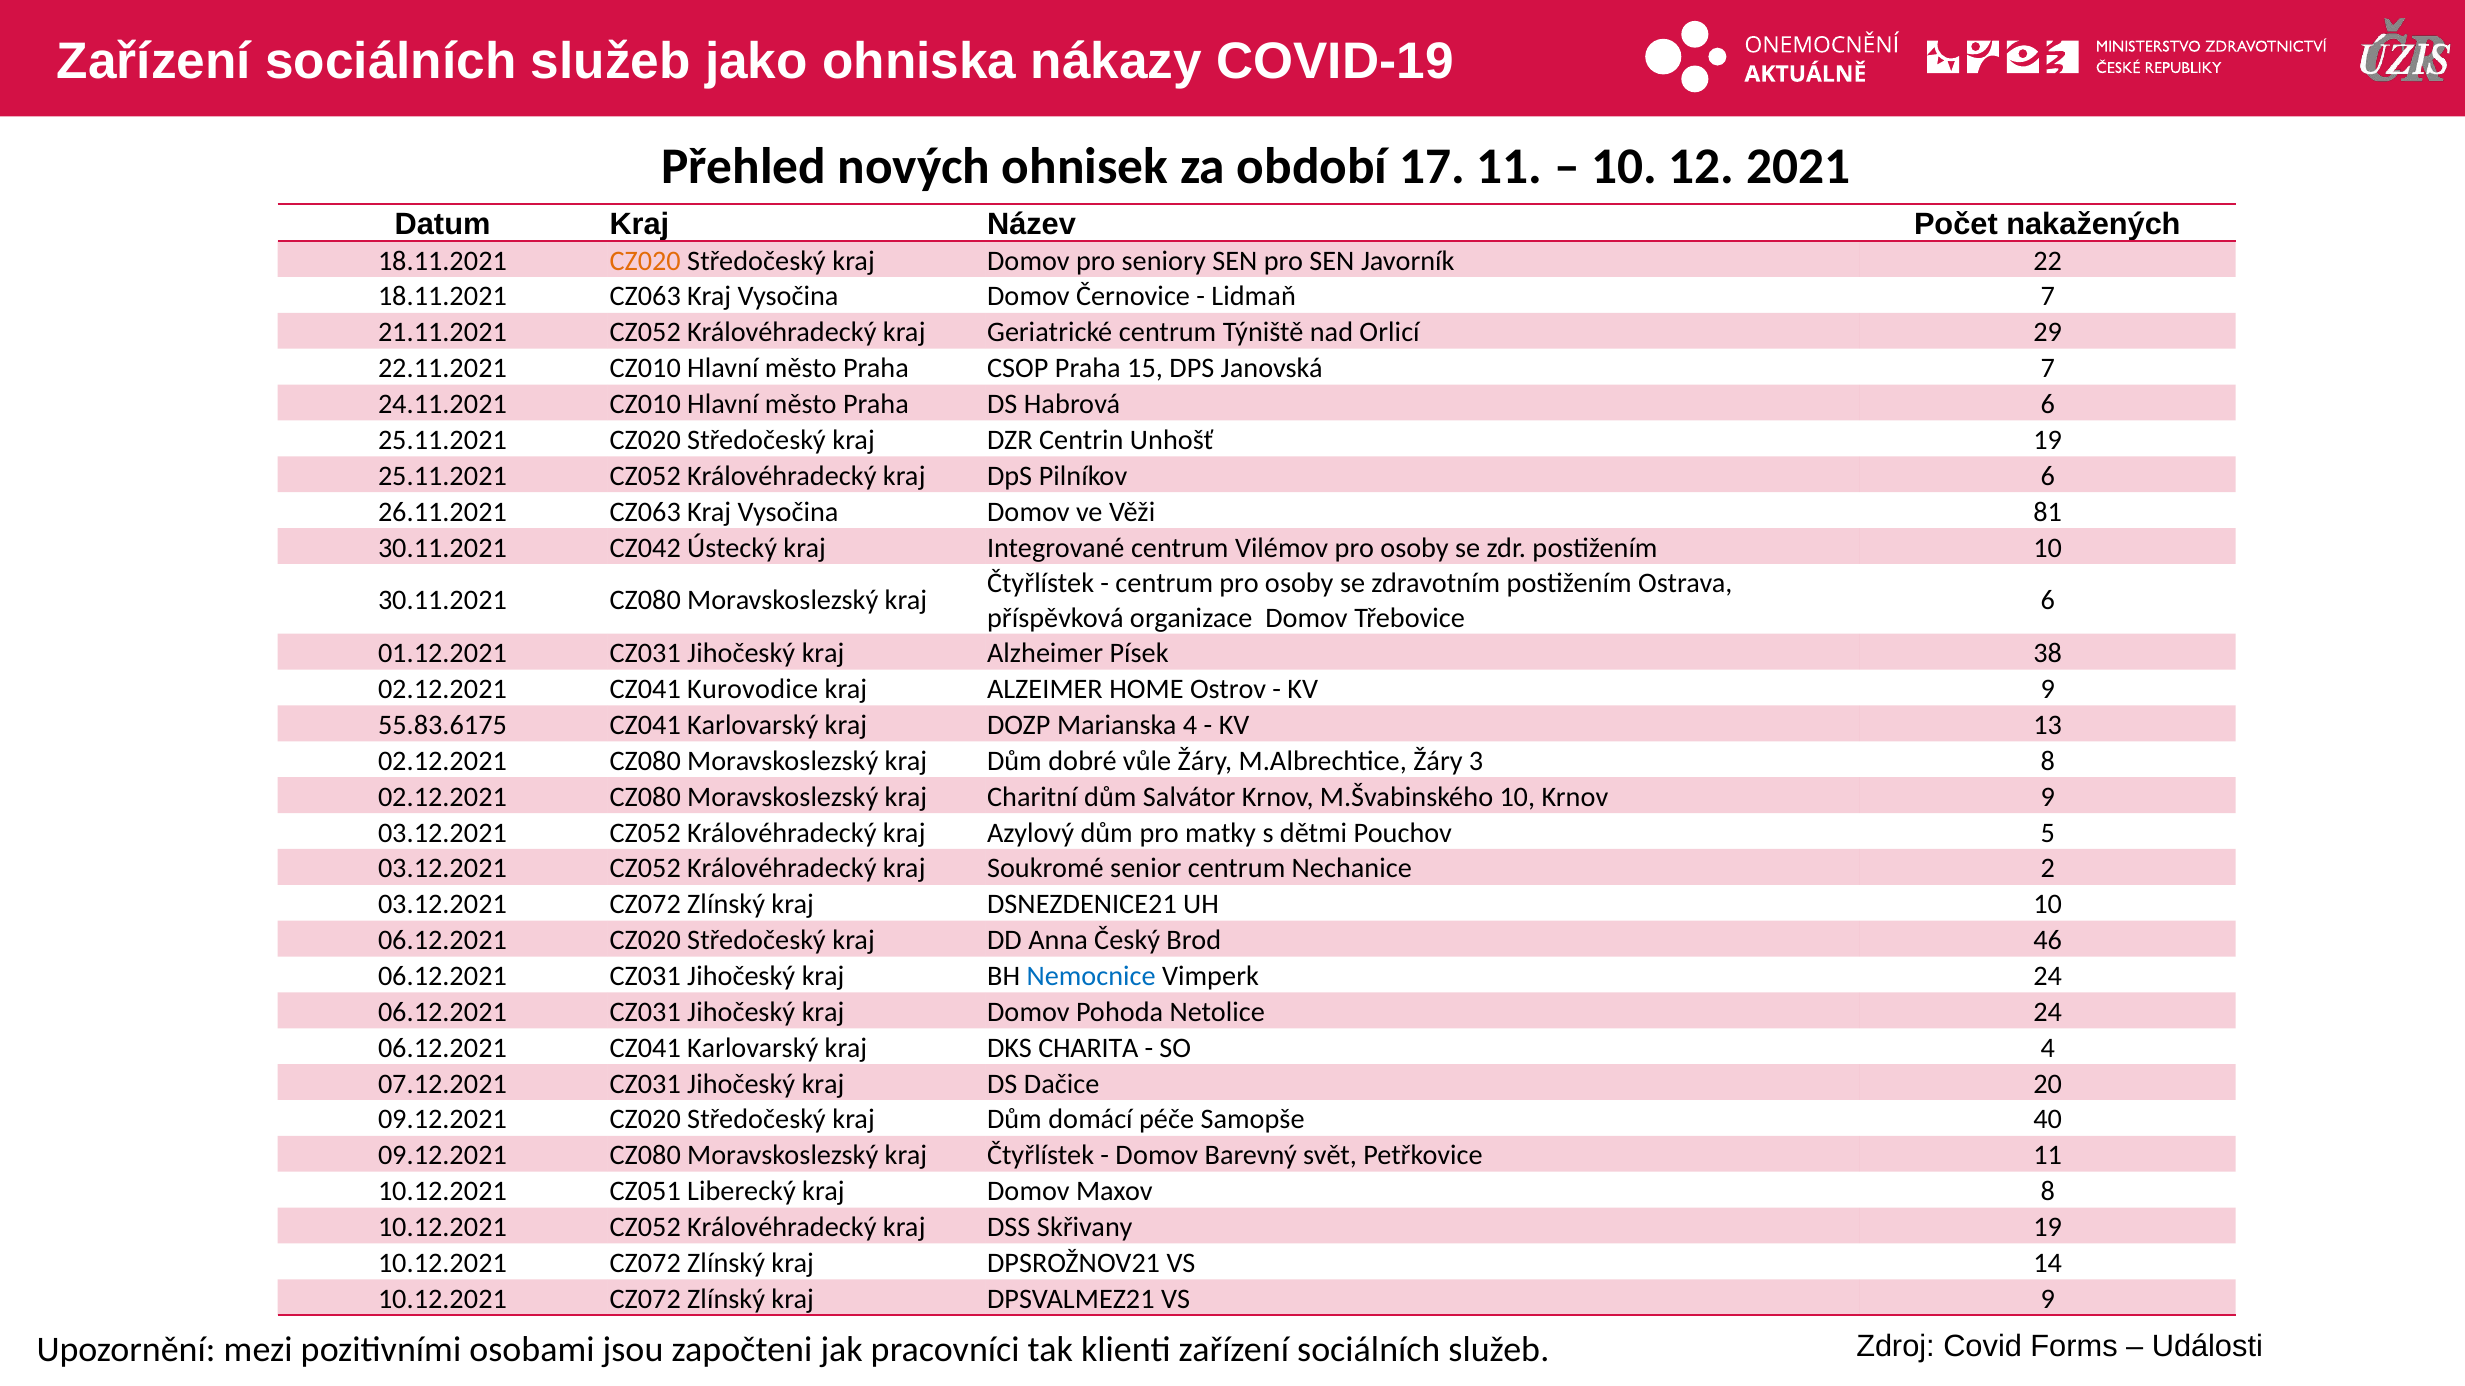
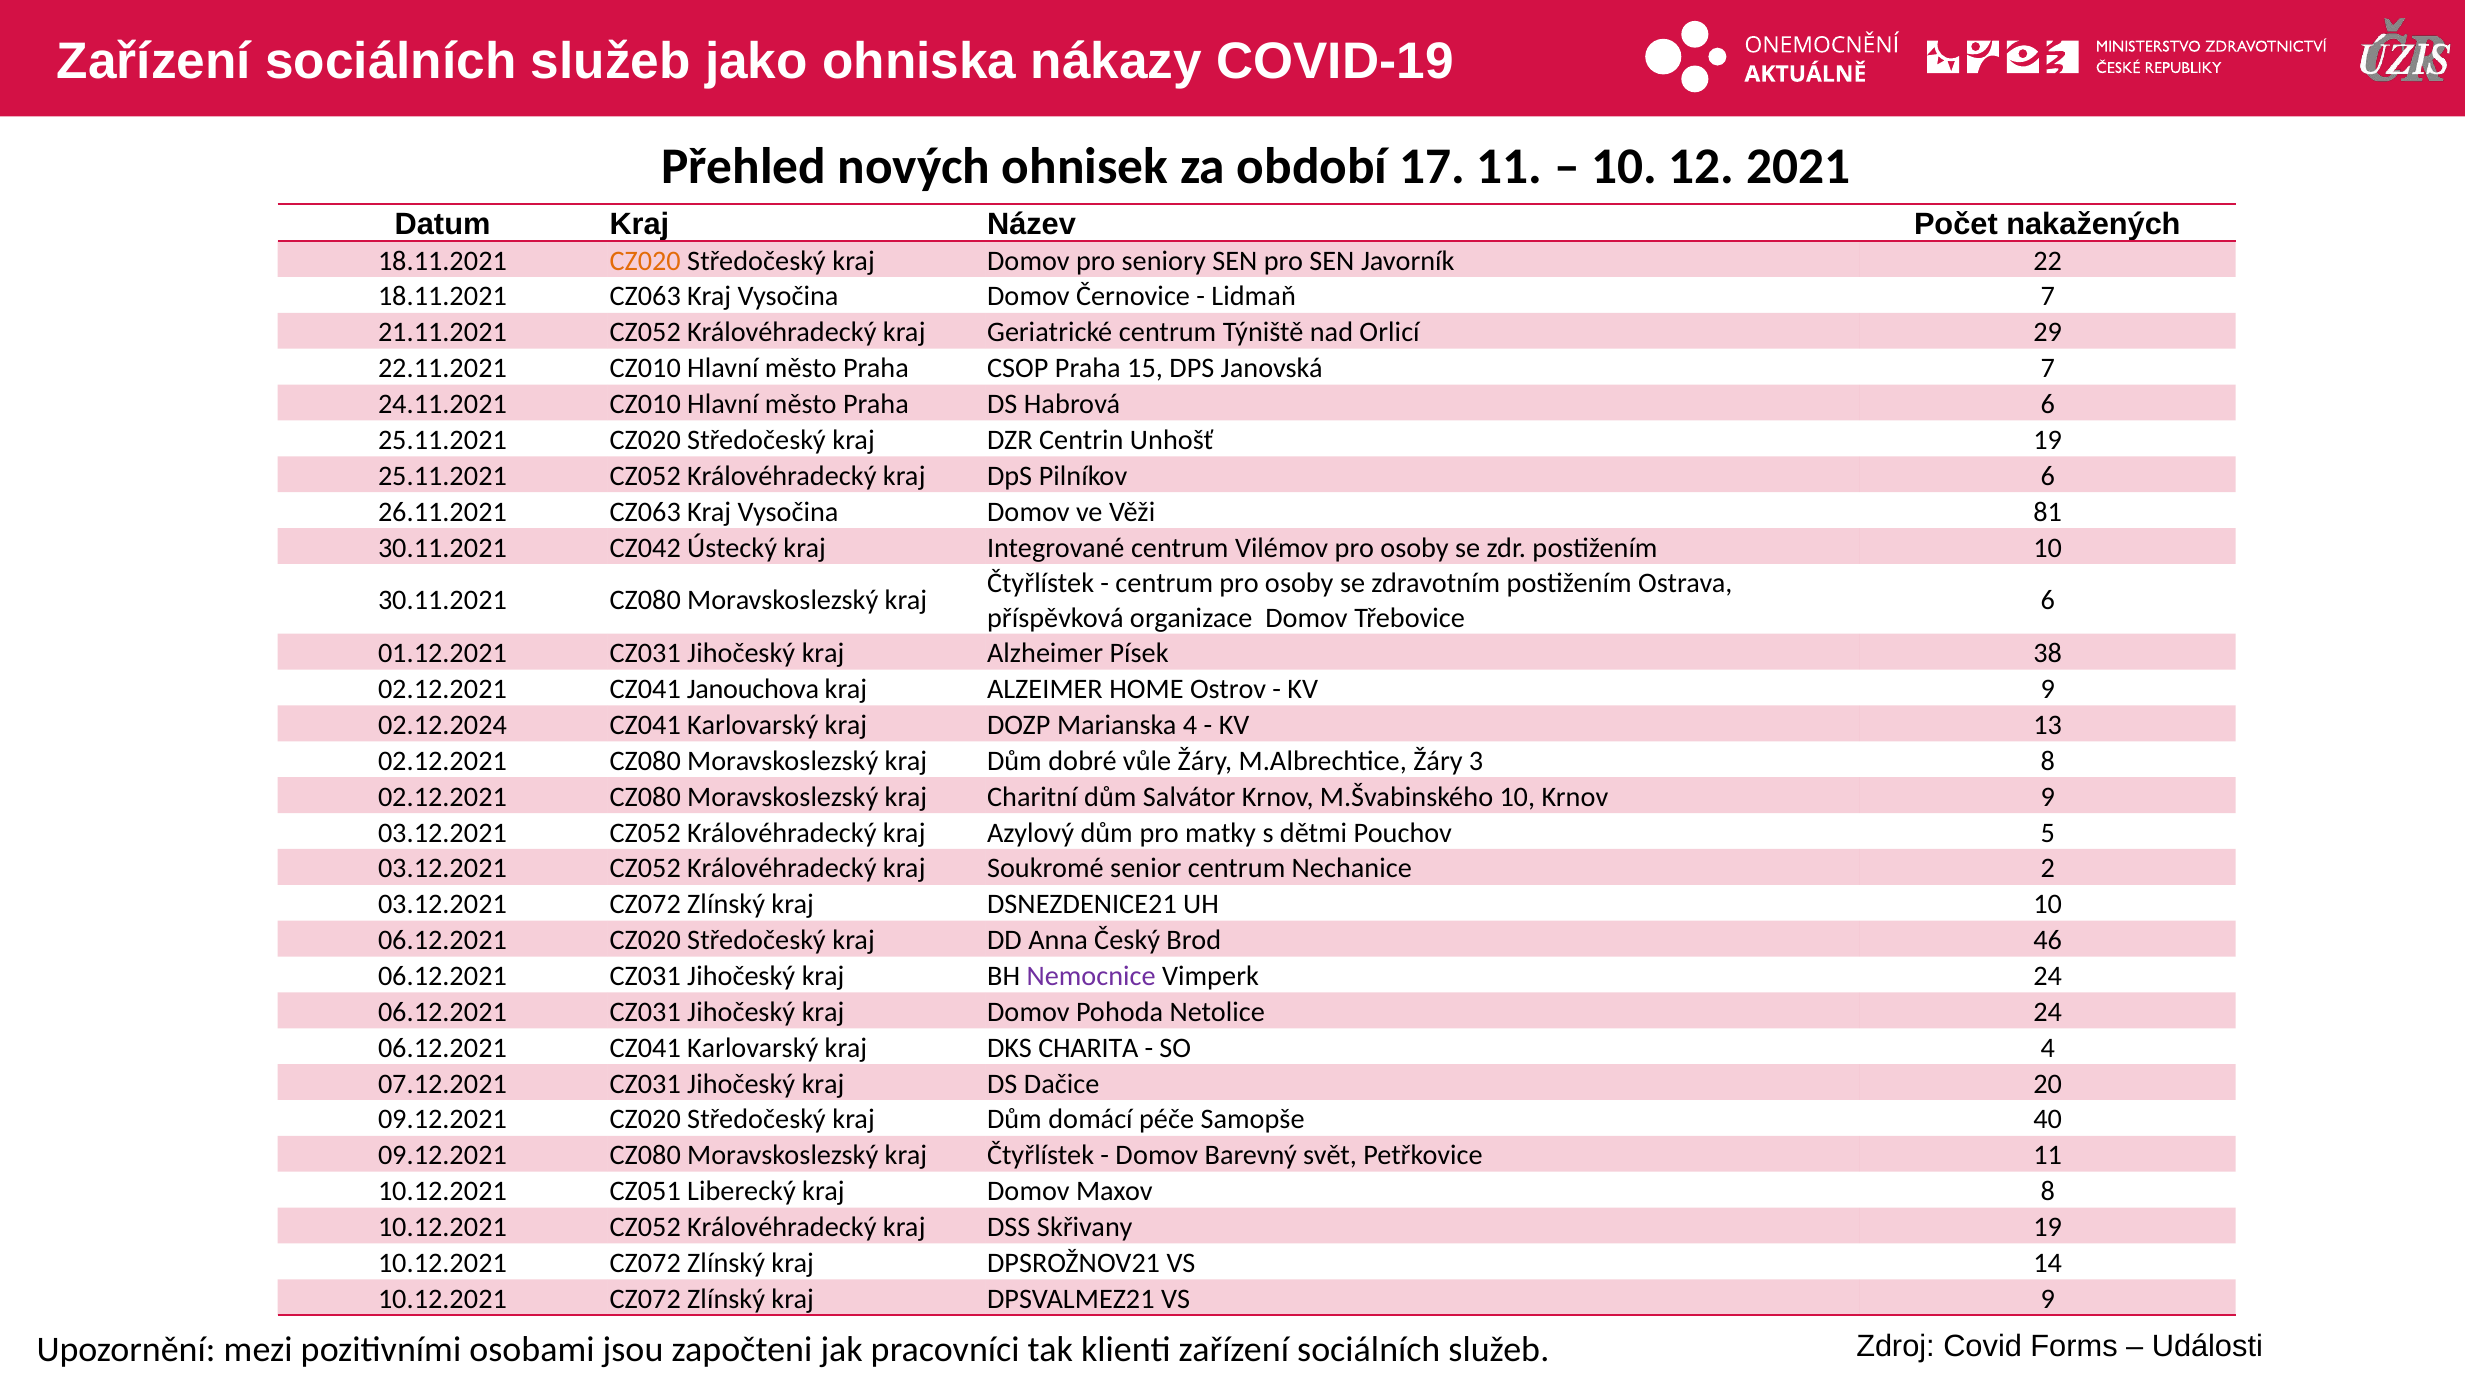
Kurovodice: Kurovodice -> Janouchova
55.83.6175: 55.83.6175 -> 02.12.2024
Nemocnice colour: blue -> purple
